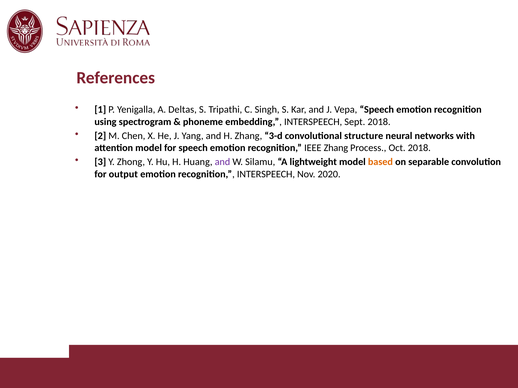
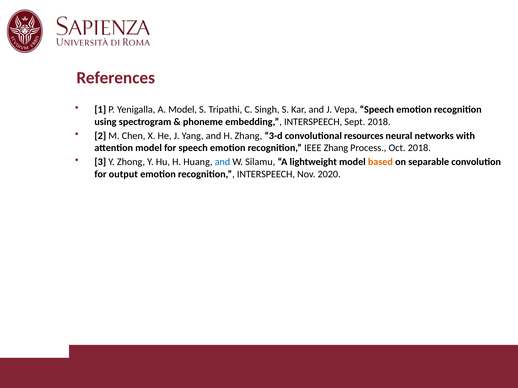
A Deltas: Deltas -> Model
structure: structure -> resources
and at (222, 162) colour: purple -> blue
